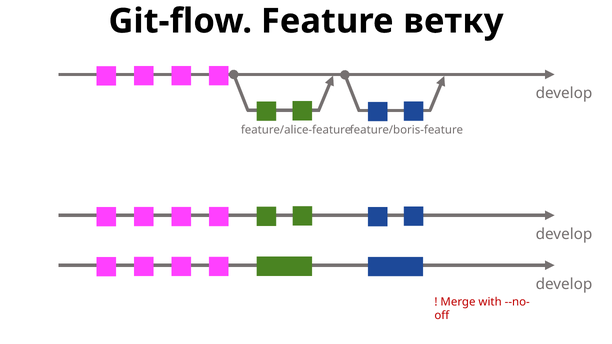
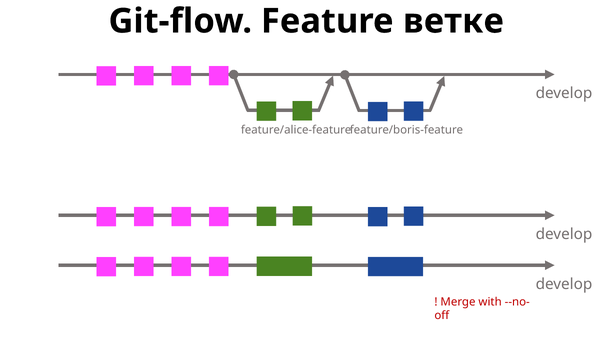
ветку: ветку -> ветке
